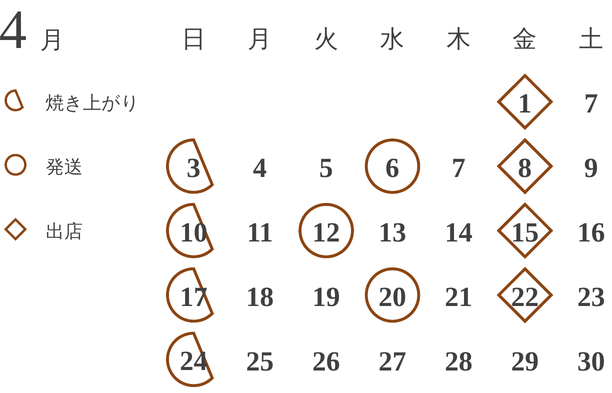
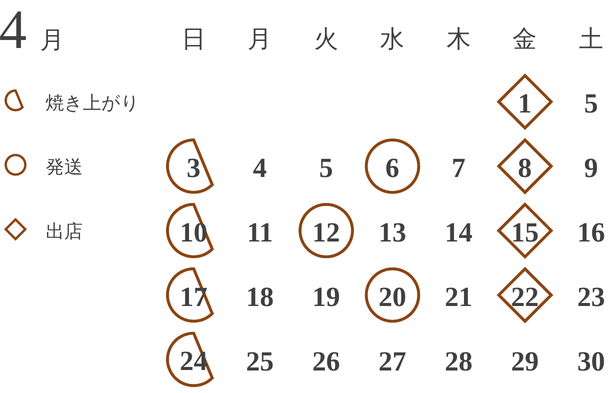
1 7: 7 -> 5
